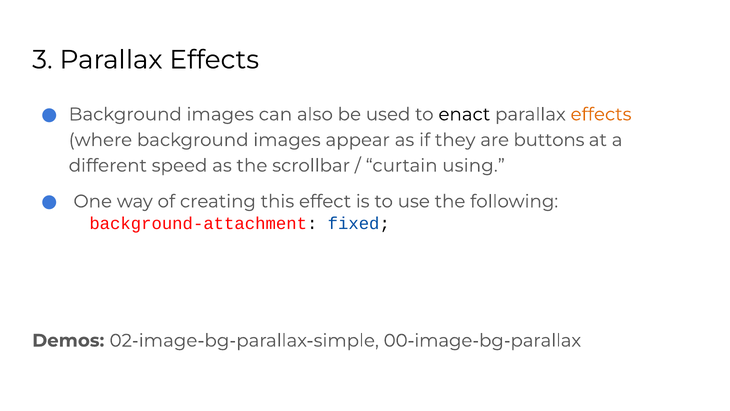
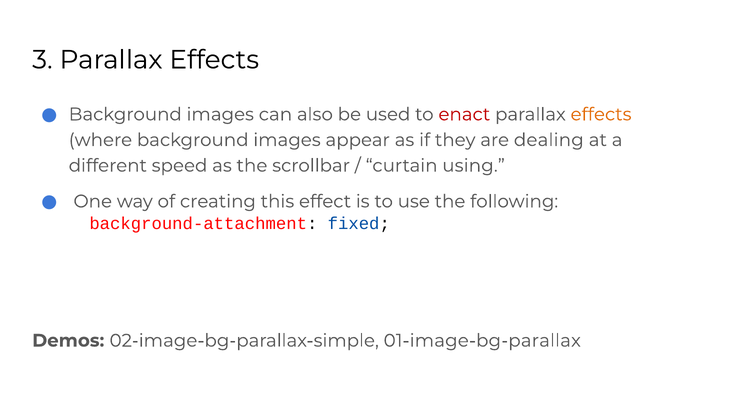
enact colour: black -> red
buttons: buttons -> dealing
00-image-bg-parallax: 00-image-bg-parallax -> 01-image-bg-parallax
